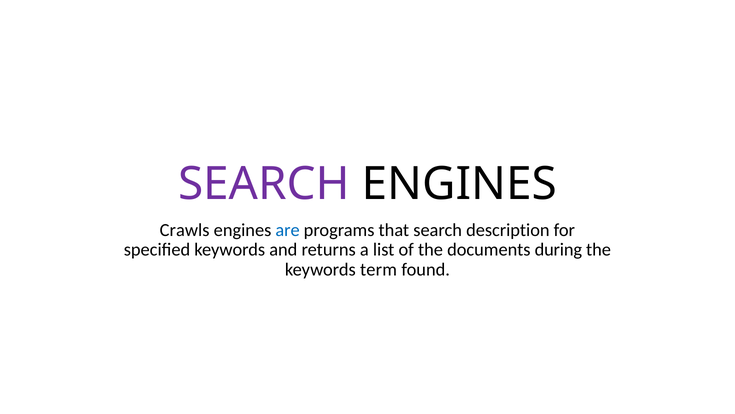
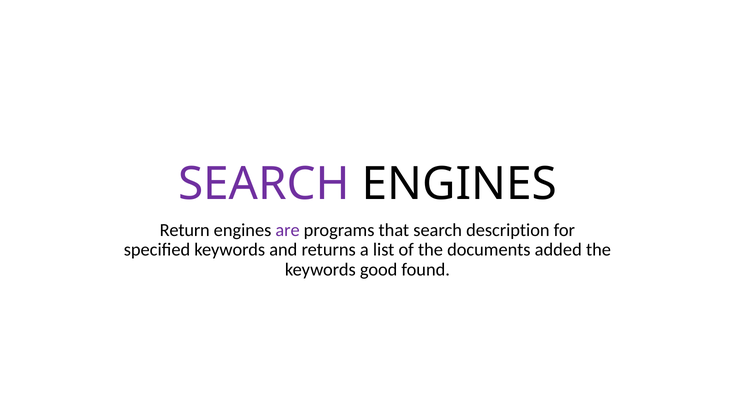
Crawls: Crawls -> Return
are colour: blue -> purple
during: during -> added
term: term -> good
